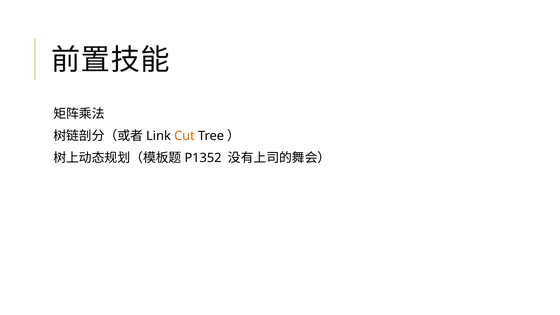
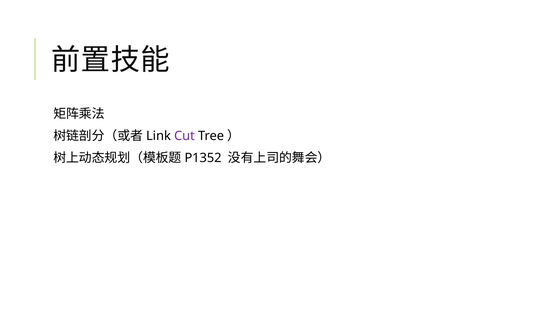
Cut colour: orange -> purple
